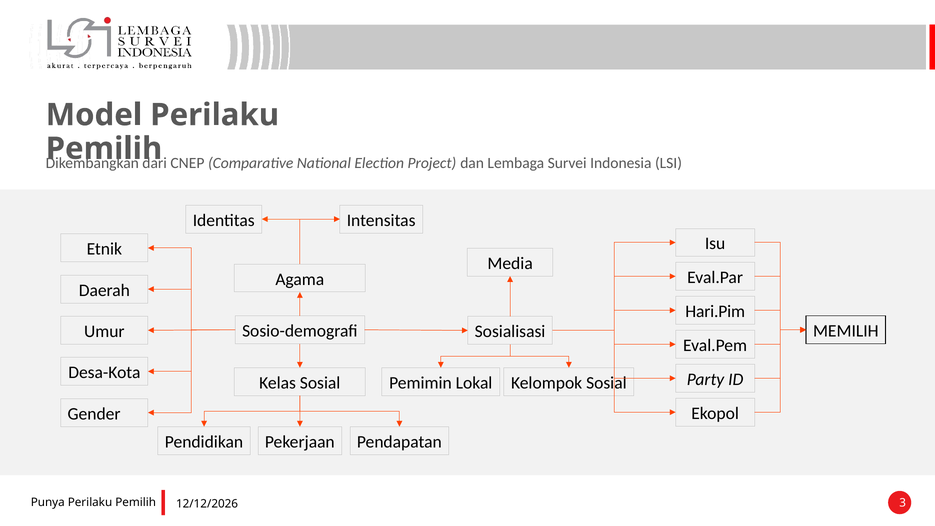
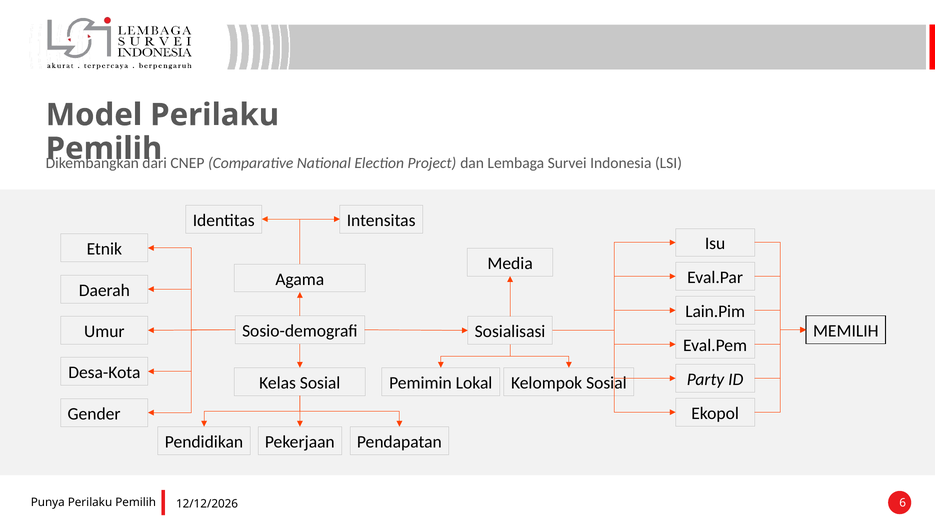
Hari.Pim: Hari.Pim -> Lain.Pim
3: 3 -> 6
